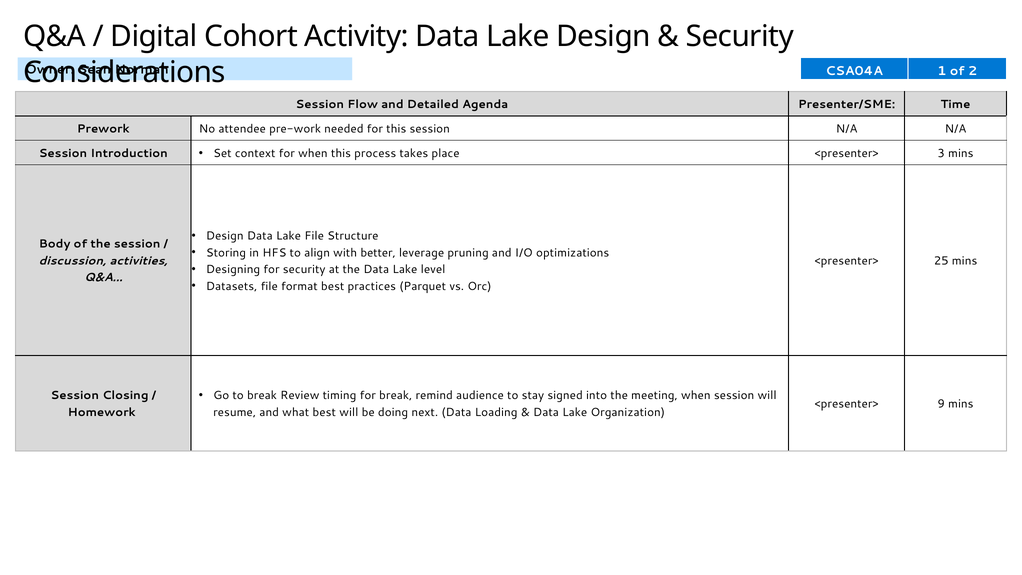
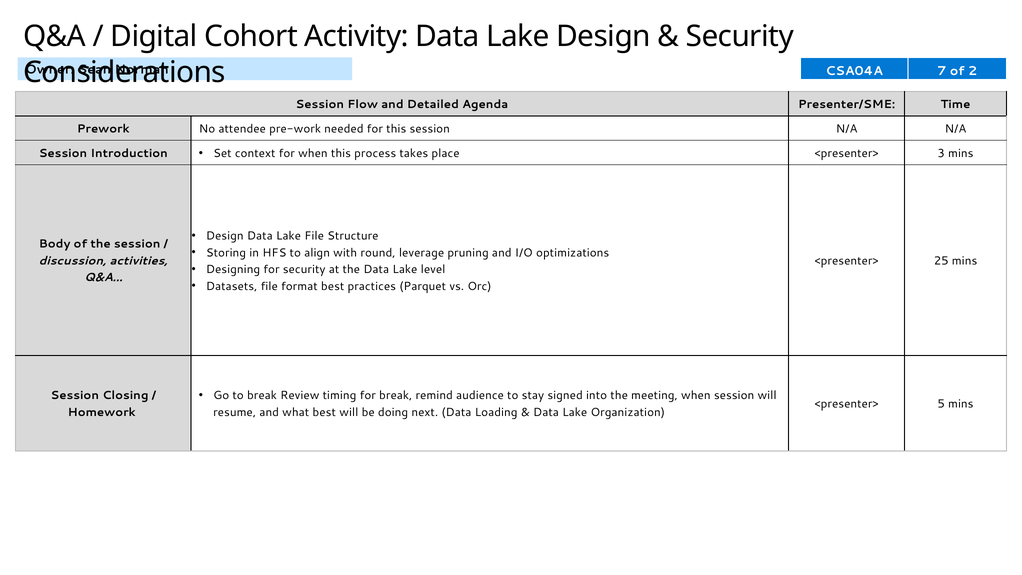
1: 1 -> 7
better: better -> round
9: 9 -> 5
